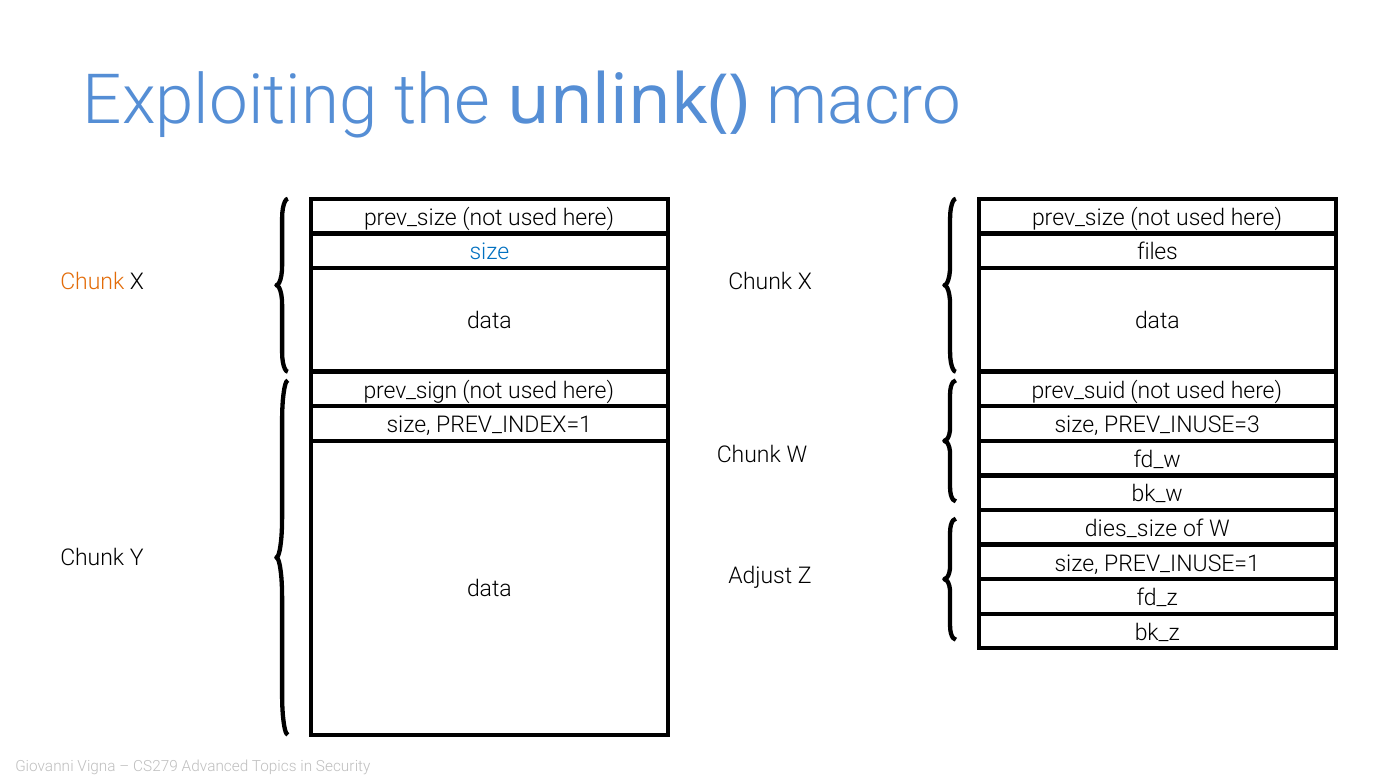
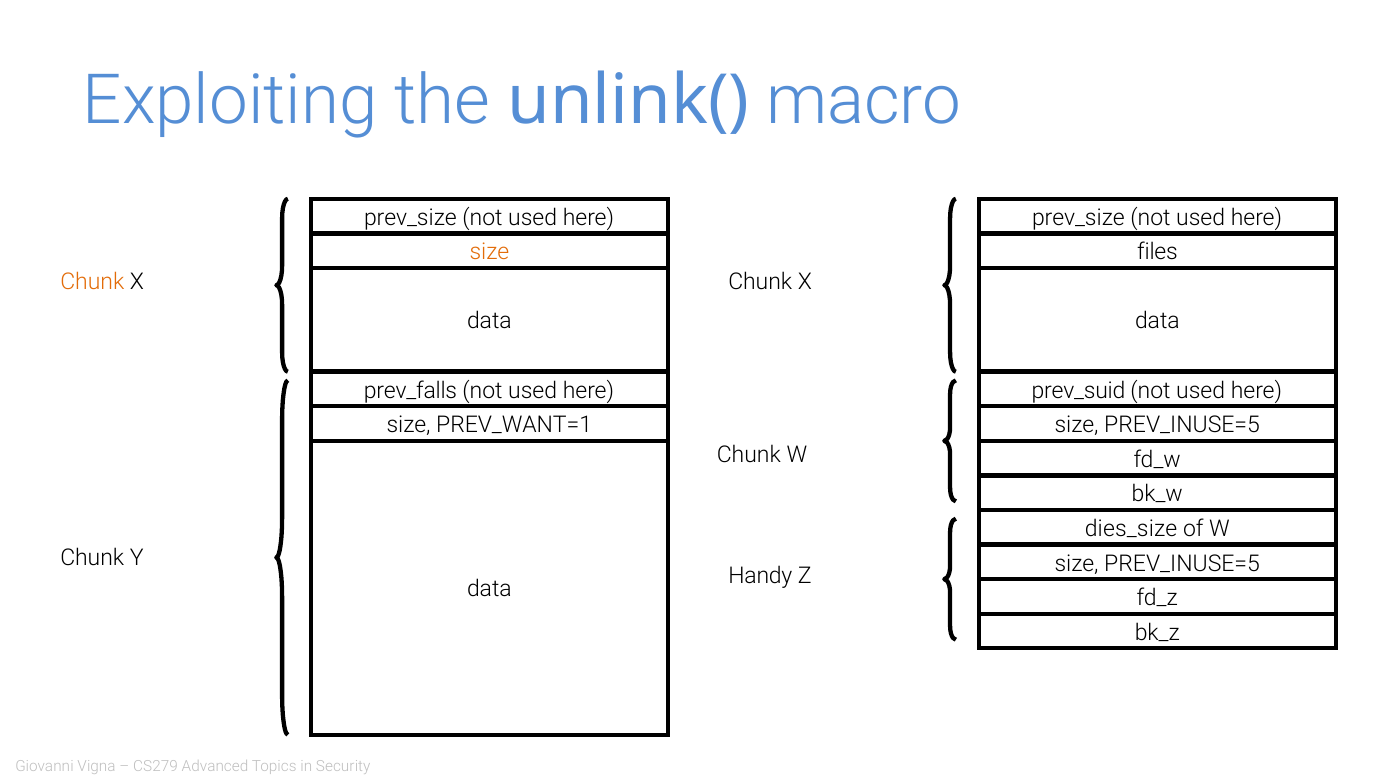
size at (489, 252) colour: blue -> orange
prev_sign: prev_sign -> prev_falls
PREV_INDEX=1: PREV_INDEX=1 -> PREV_WANT=1
PREV_INUSE=3 at (1182, 425): PREV_INUSE=3 -> PREV_INUSE=5
PREV_INUSE=1 at (1182, 563): PREV_INUSE=1 -> PREV_INUSE=5
Adjust: Adjust -> Handy
